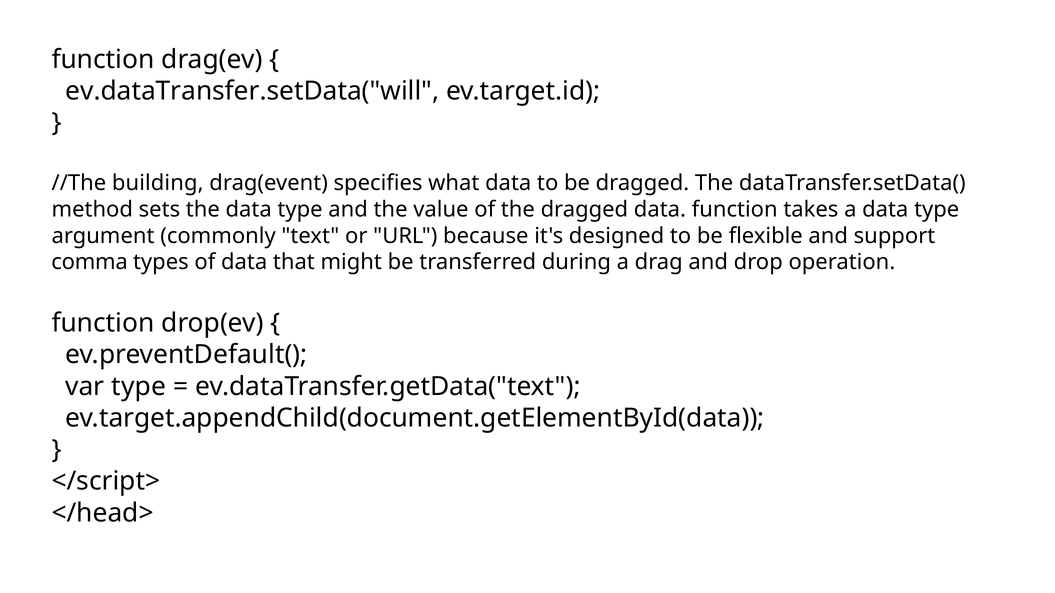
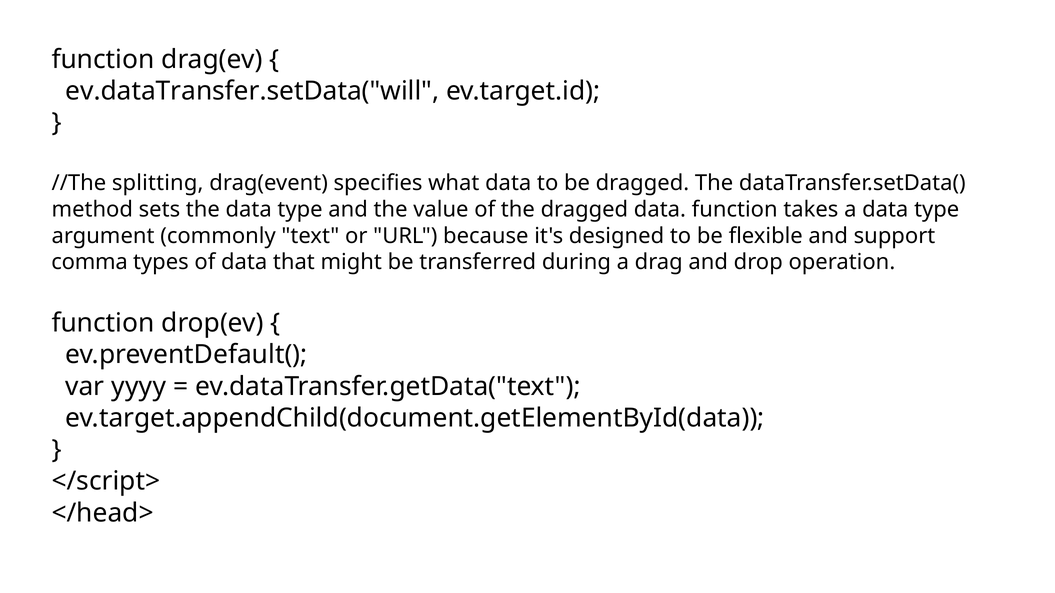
building: building -> splitting
var type: type -> yyyy
